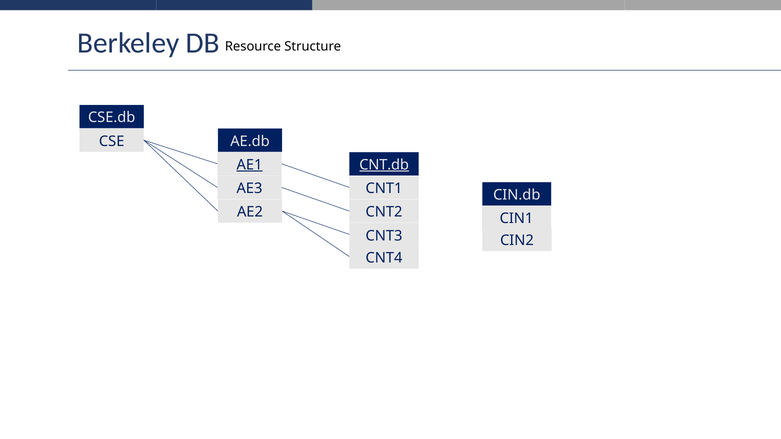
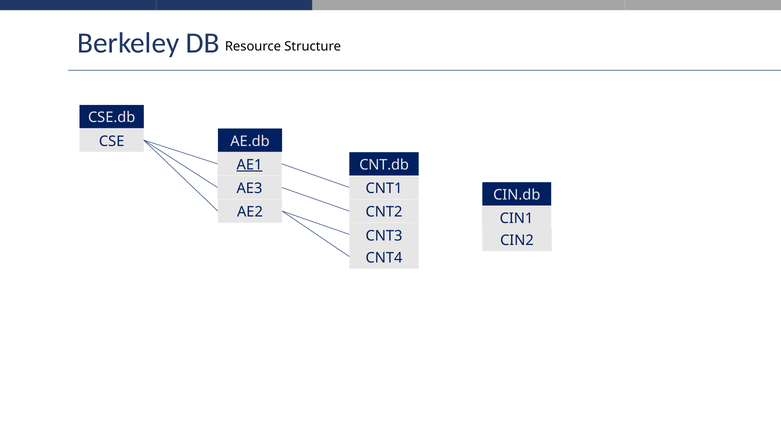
CNT.db underline: present -> none
